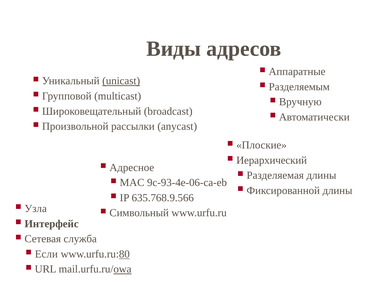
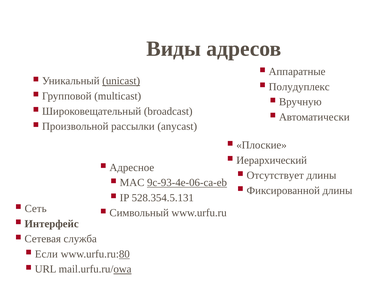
Разделяемым: Разделяемым -> Полудуплекс
Разделяемая: Разделяемая -> Отсутствует
9c-93-4e-06-ca-eb underline: none -> present
635.768.9.566: 635.768.9.566 -> 528.354.5.131
Узла: Узла -> Сеть
